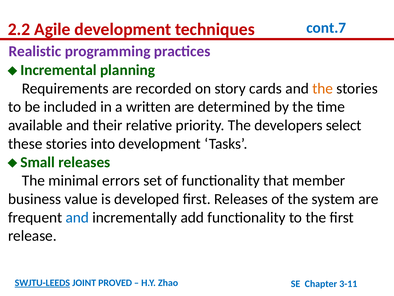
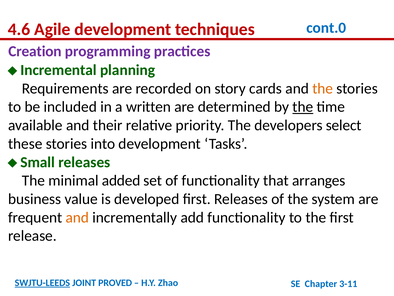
2.2: 2.2 -> 4.6
cont.7: cont.7 -> cont.0
Realistic: Realistic -> Creation
the at (303, 107) underline: none -> present
errors: errors -> added
member: member -> arranges
and at (77, 217) colour: blue -> orange
